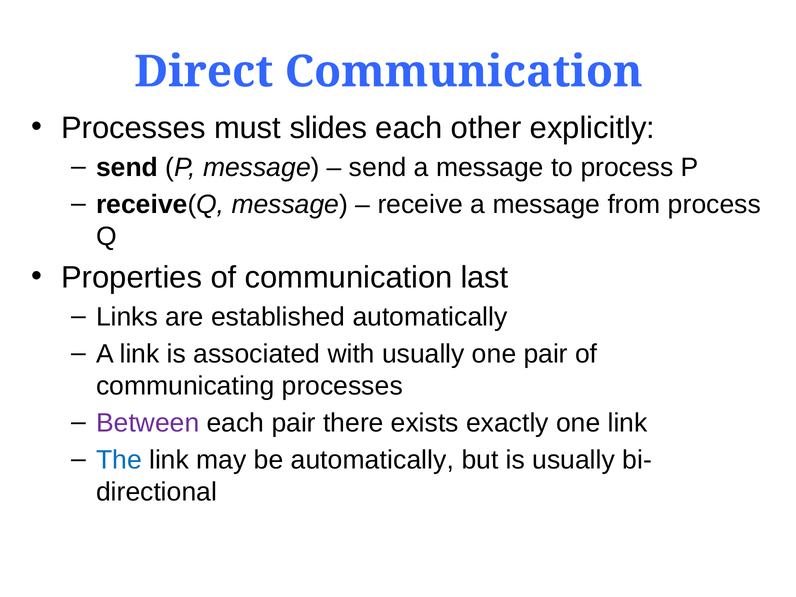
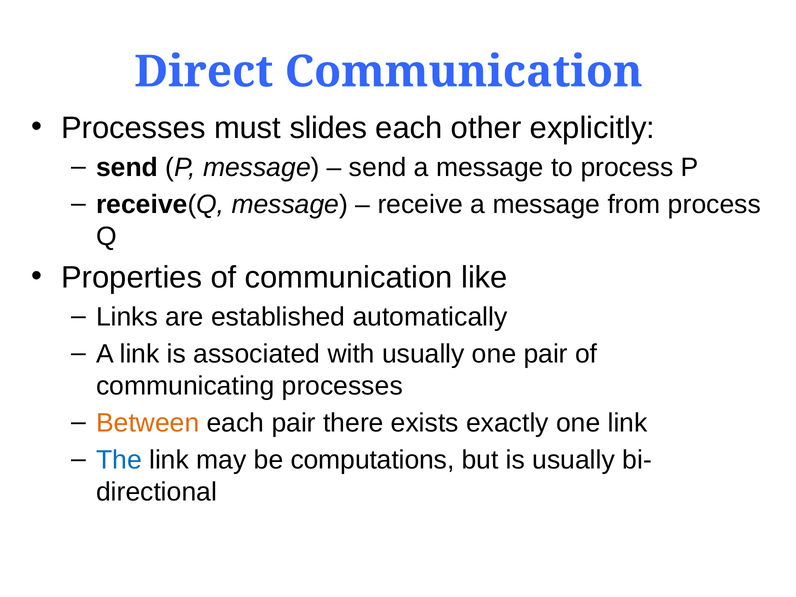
last: last -> like
Between colour: purple -> orange
be automatically: automatically -> computations
